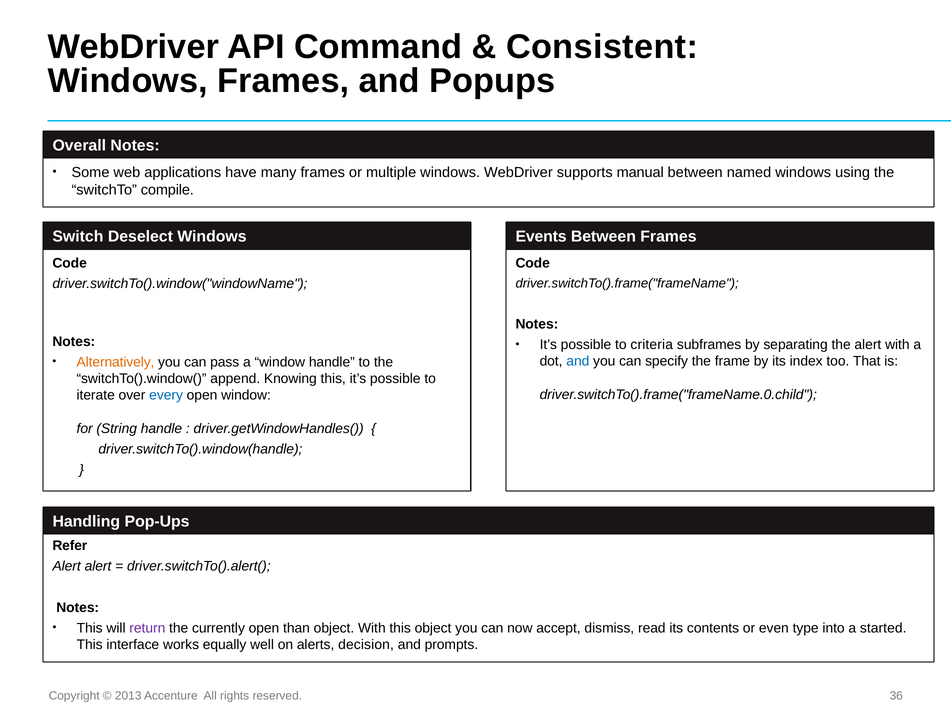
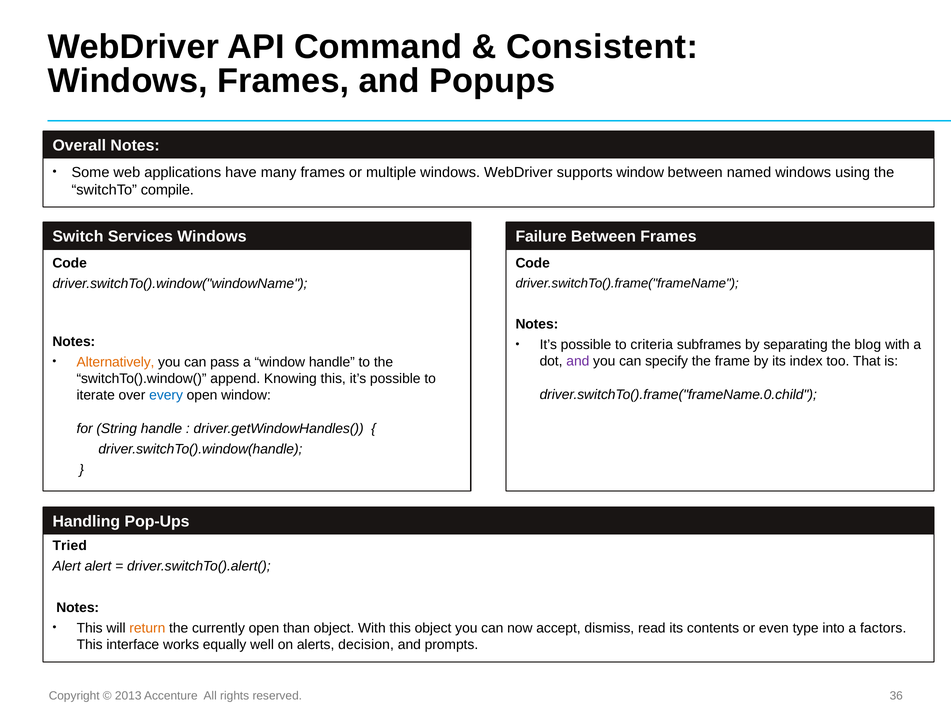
supports manual: manual -> window
Deselect: Deselect -> Services
Events: Events -> Failure
the alert: alert -> blog
and at (578, 361) colour: blue -> purple
Refer: Refer -> Tried
return colour: purple -> orange
started: started -> factors
